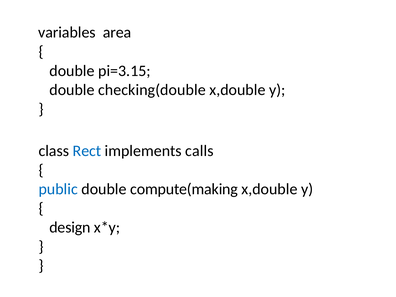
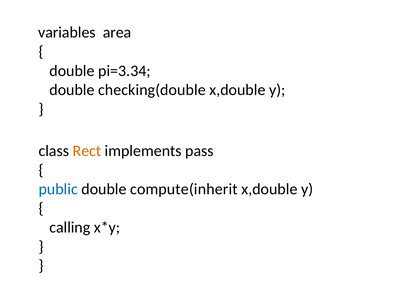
pi=3.15: pi=3.15 -> pi=3.34
Rect colour: blue -> orange
calls: calls -> pass
compute(making: compute(making -> compute(inherit
design: design -> calling
